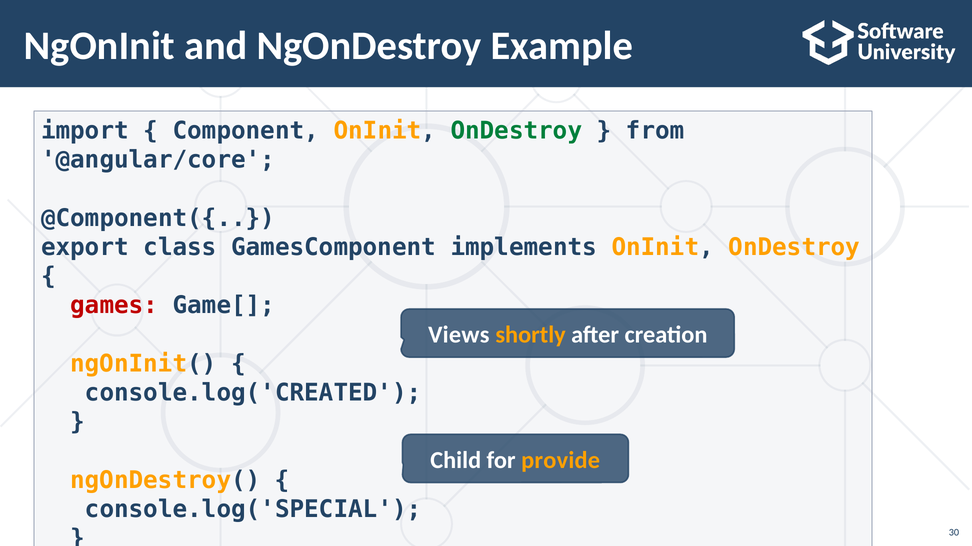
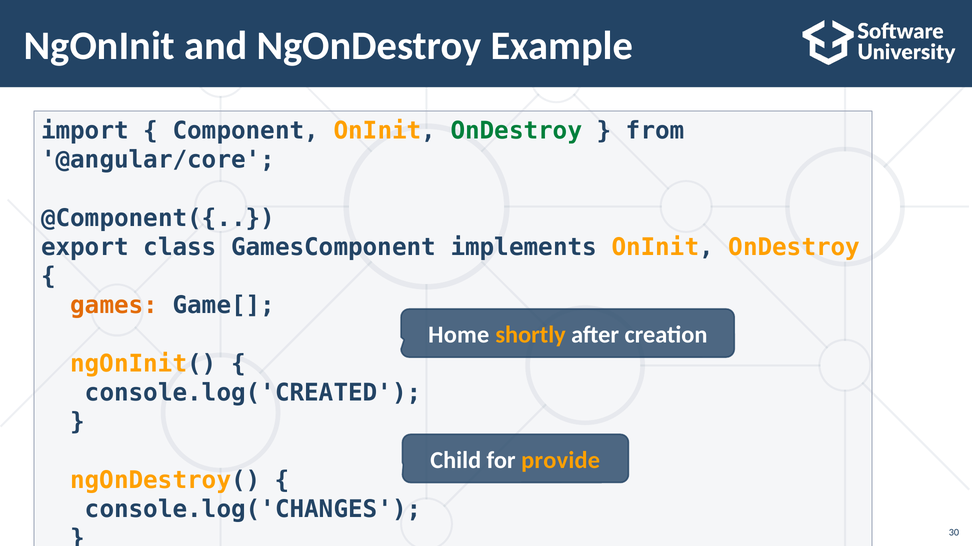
games colour: red -> orange
Views: Views -> Home
console.log('SPECIAL: console.log('SPECIAL -> console.log('CHANGES
